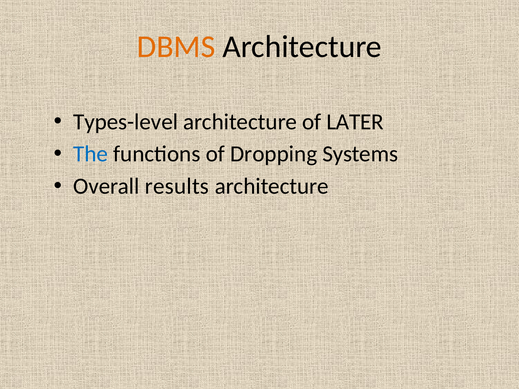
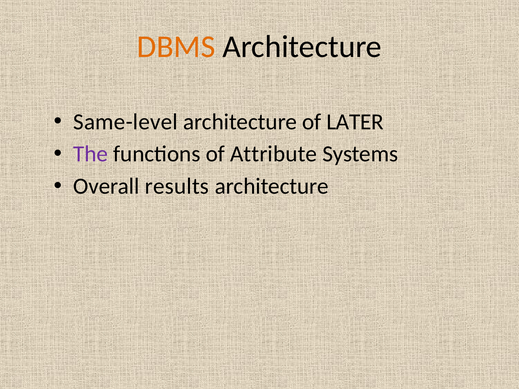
Types-level: Types-level -> Same-level
The colour: blue -> purple
Dropping: Dropping -> Attribute
